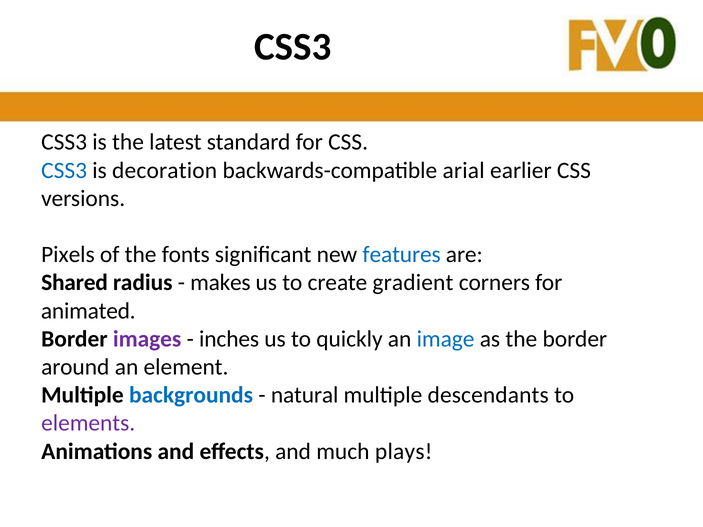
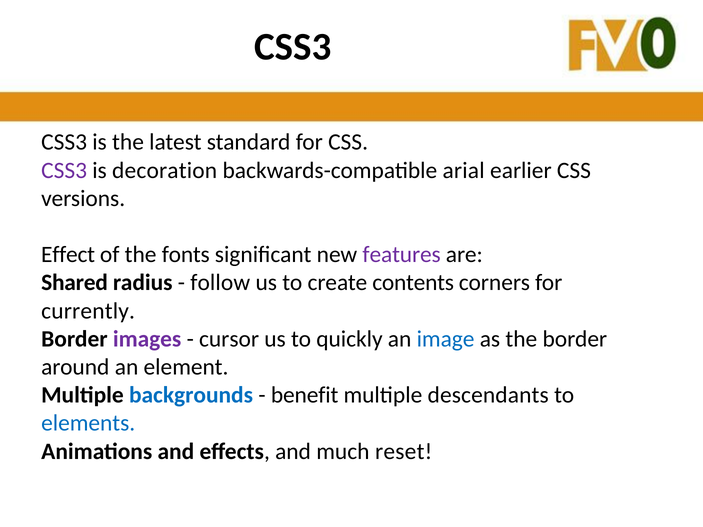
CSS3 at (64, 170) colour: blue -> purple
Pixels: Pixels -> Effect
features colour: blue -> purple
makes: makes -> follow
gradient: gradient -> contents
animated: animated -> currently
inches: inches -> cursor
natural: natural -> benefit
elements colour: purple -> blue
plays: plays -> reset
